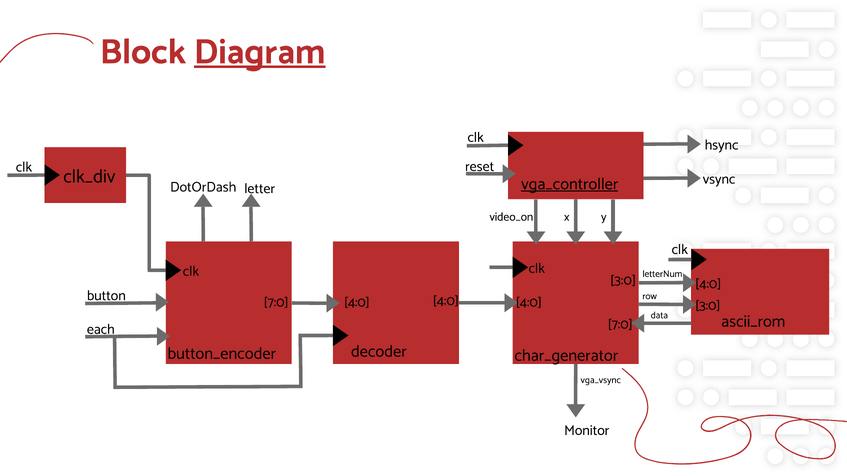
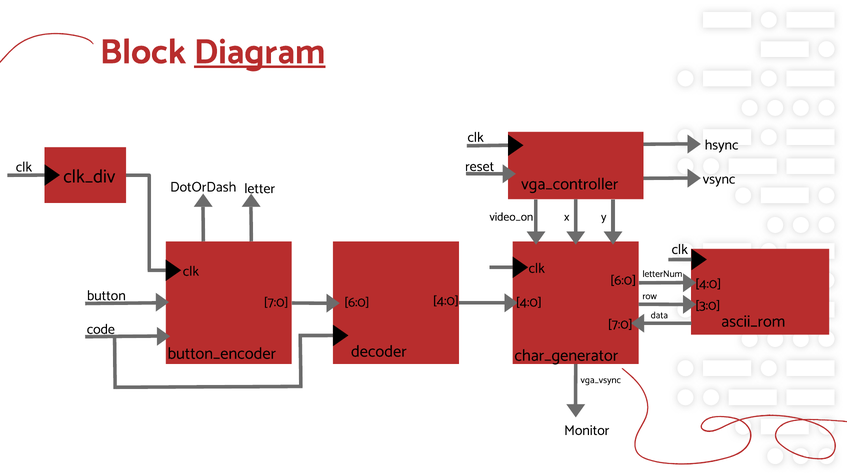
vga_controller underline: present -> none
3:0 at (623, 280): 3:0 -> 6:0
4:0 at (357, 302): 4:0 -> 6:0
each: each -> code
